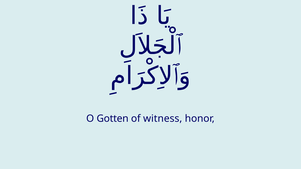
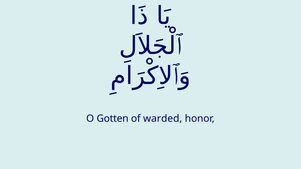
witness: witness -> warded
